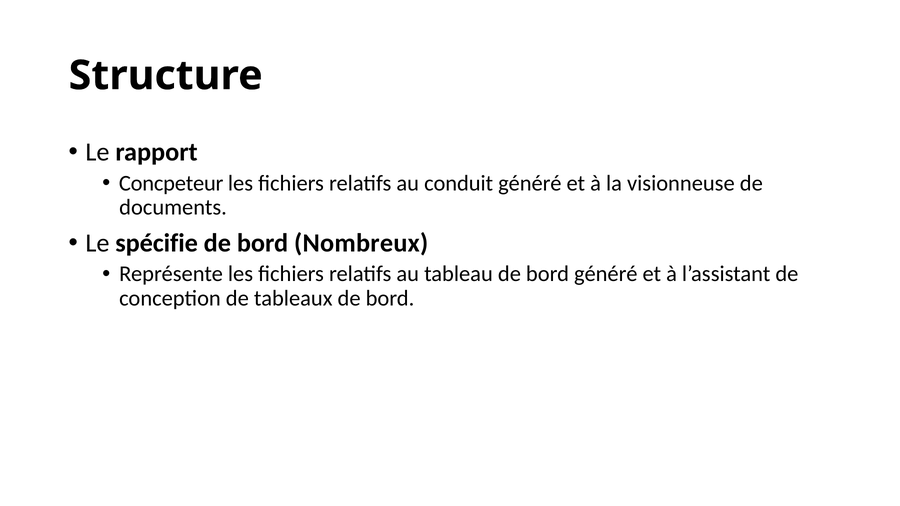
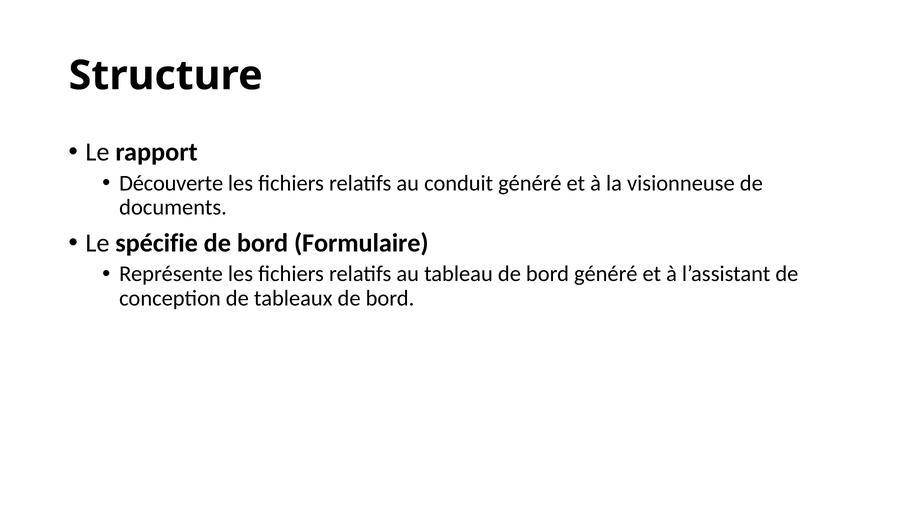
Concpeteur: Concpeteur -> Découverte
Nombreux: Nombreux -> Formulaire
